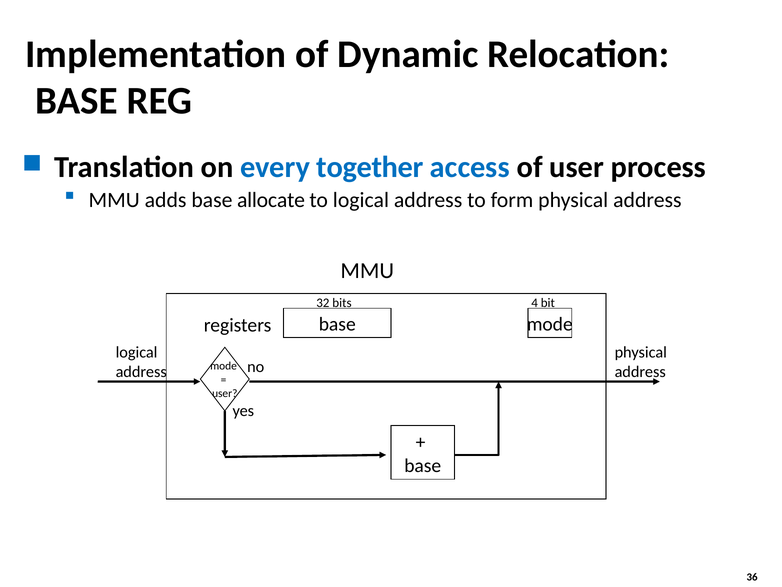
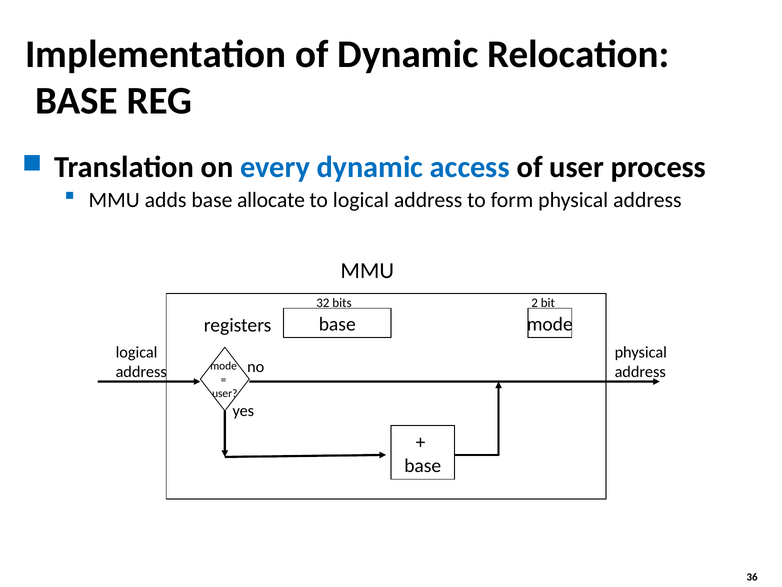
every together: together -> dynamic
4: 4 -> 2
